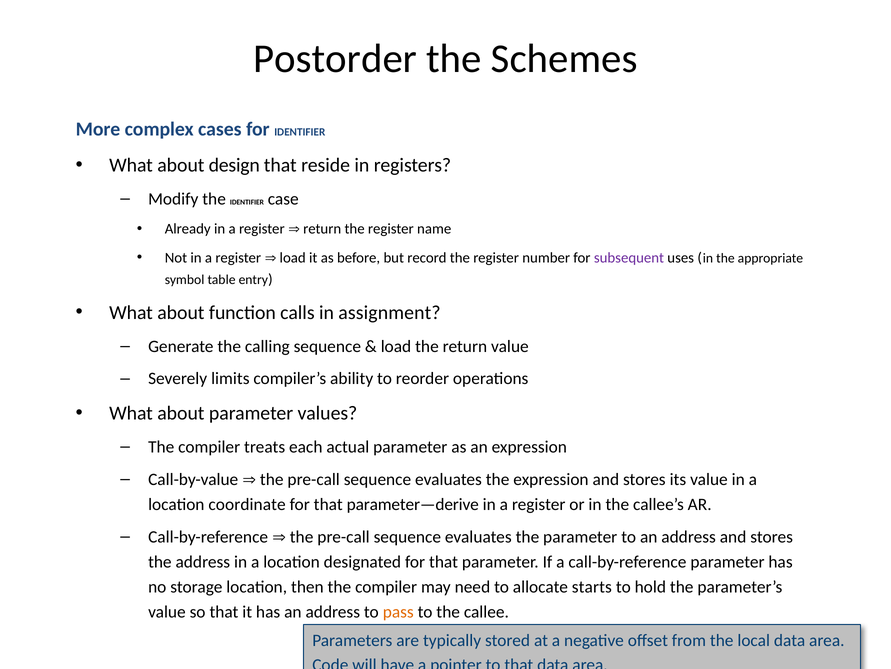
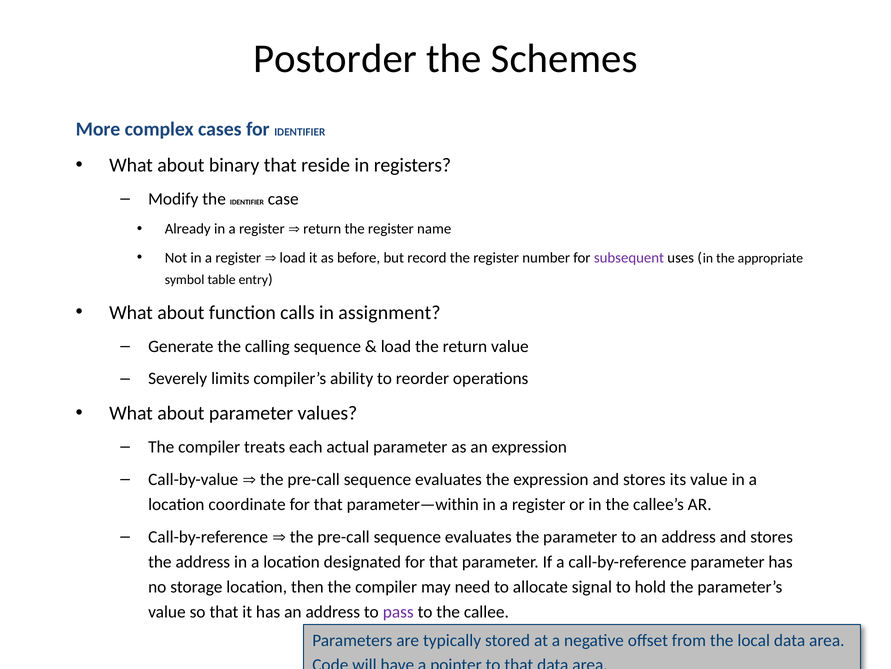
design: design -> binary
parameter—derive: parameter—derive -> parameter—within
starts: starts -> signal
pass colour: orange -> purple
